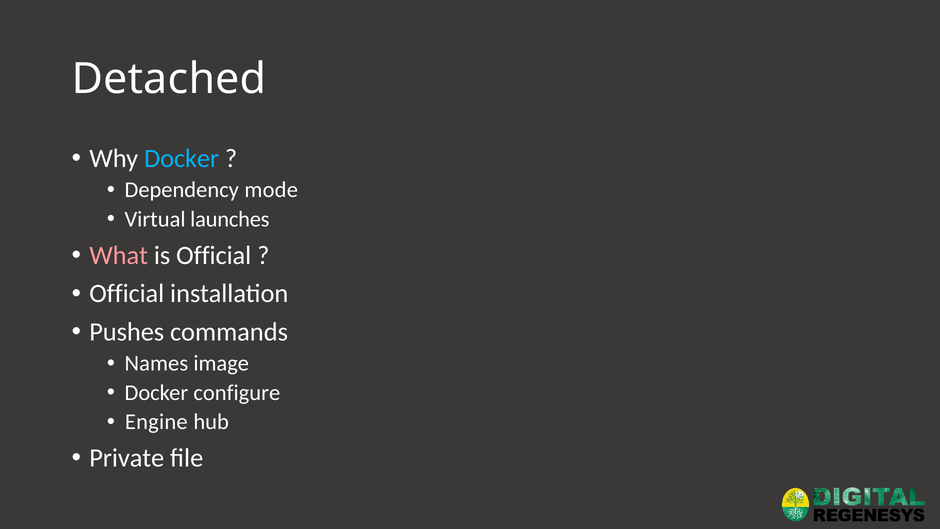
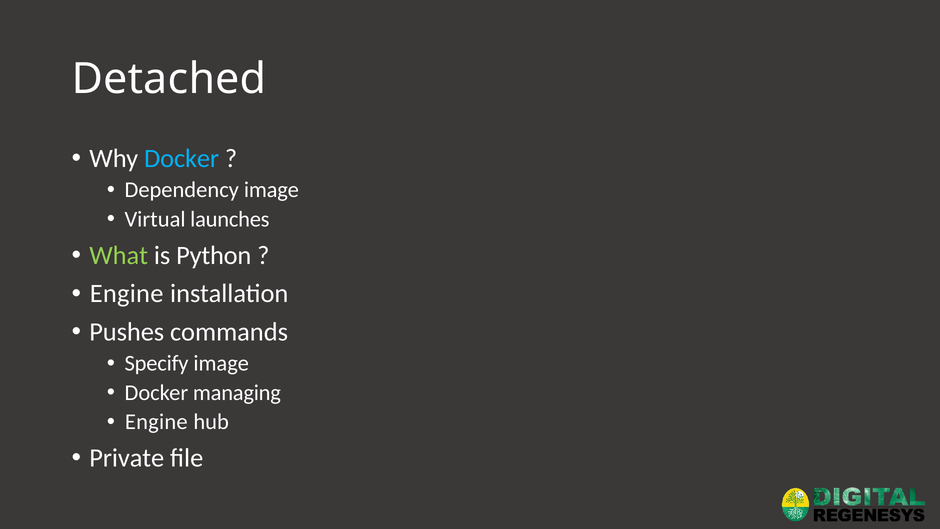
Dependency mode: mode -> image
What colour: pink -> light green
is Official: Official -> Python
Official at (127, 294): Official -> Engine
Names: Names -> Specify
configure: configure -> managing
